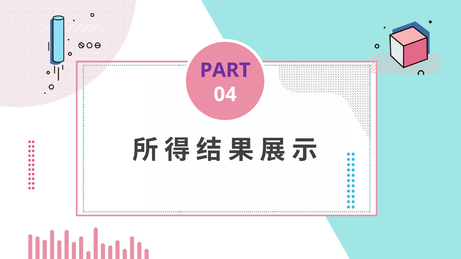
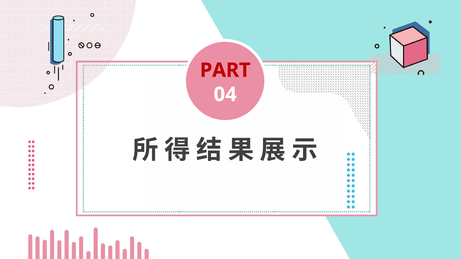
PART colour: purple -> red
